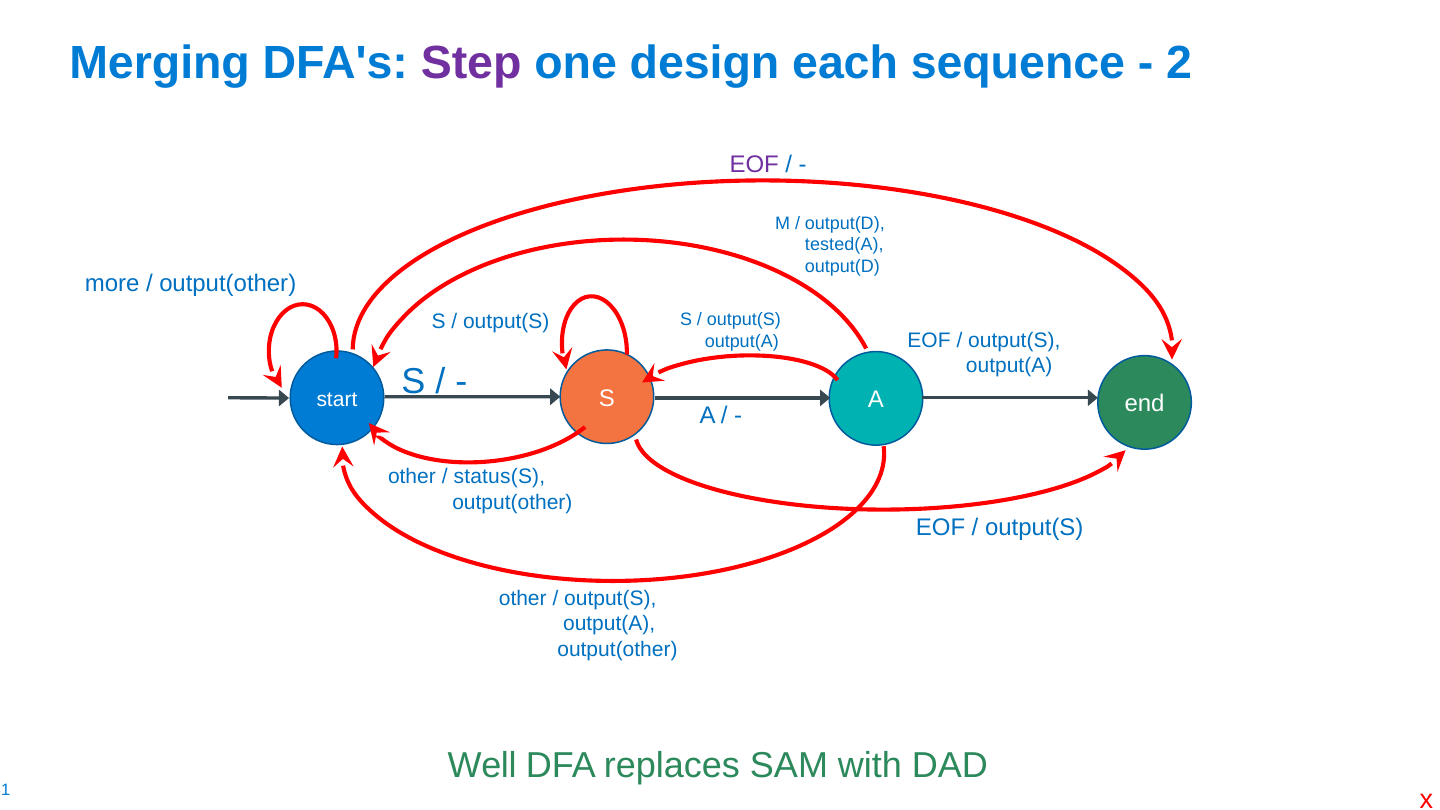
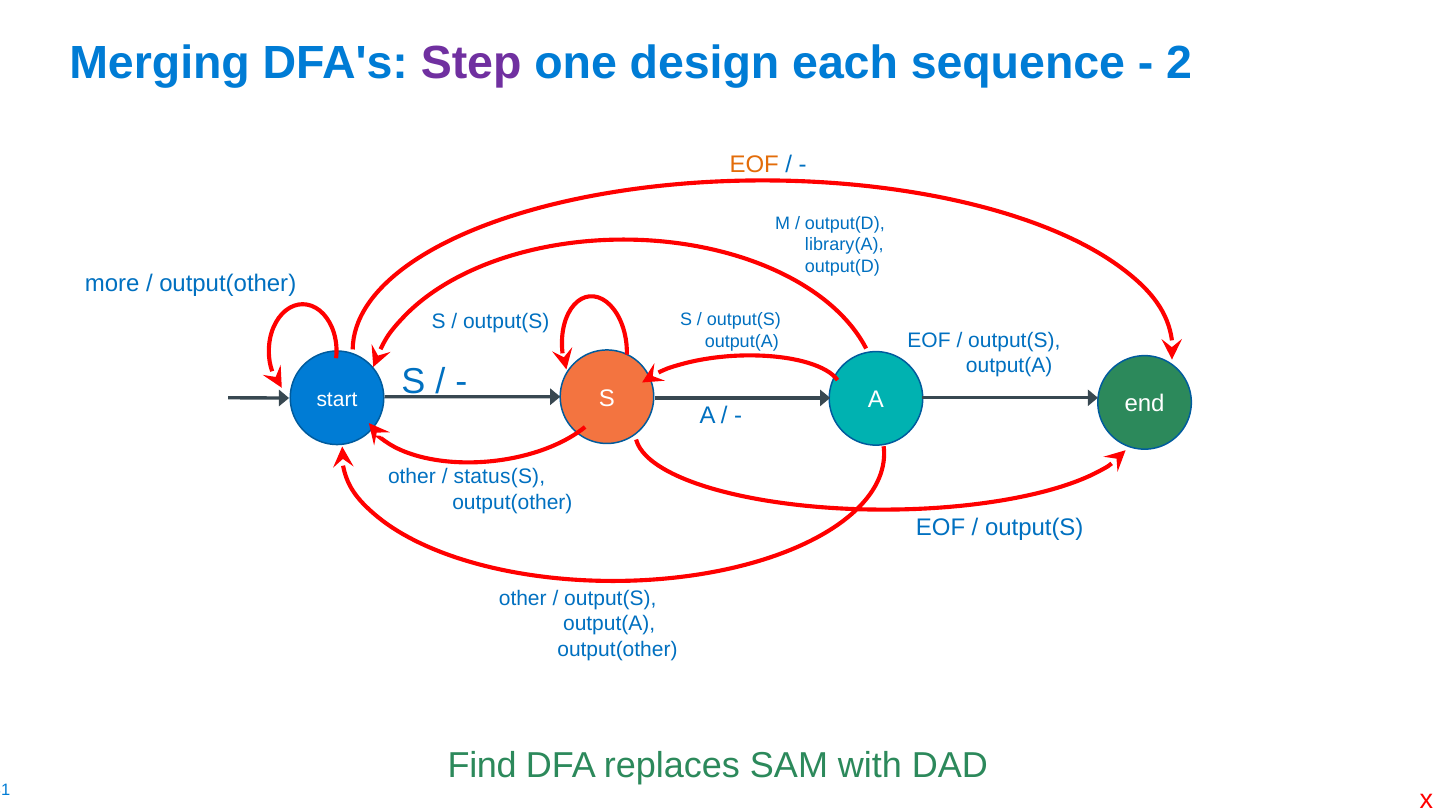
EOF at (754, 165) colour: purple -> orange
tested(A: tested(A -> library(A
Well: Well -> Find
